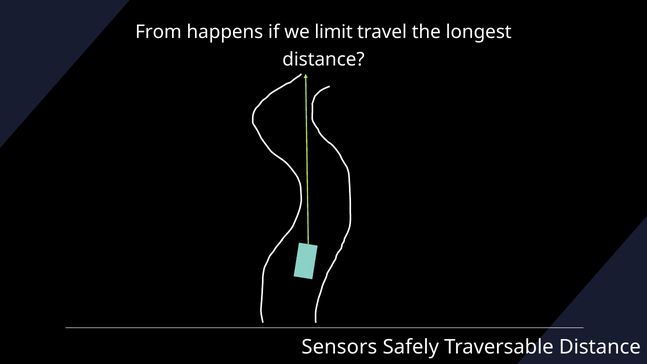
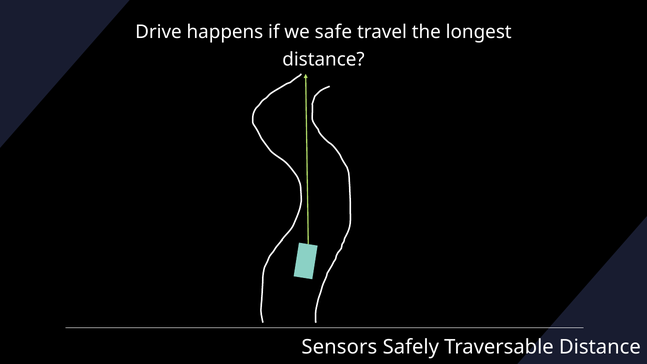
From: From -> Drive
limit: limit -> safe
